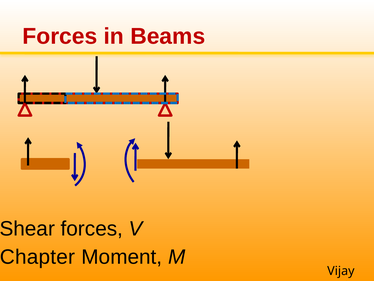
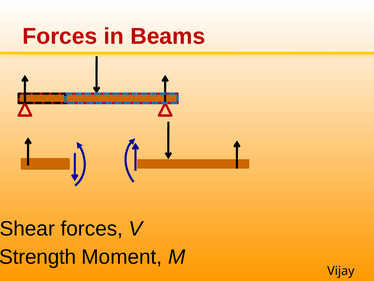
Chapter: Chapter -> Strength
